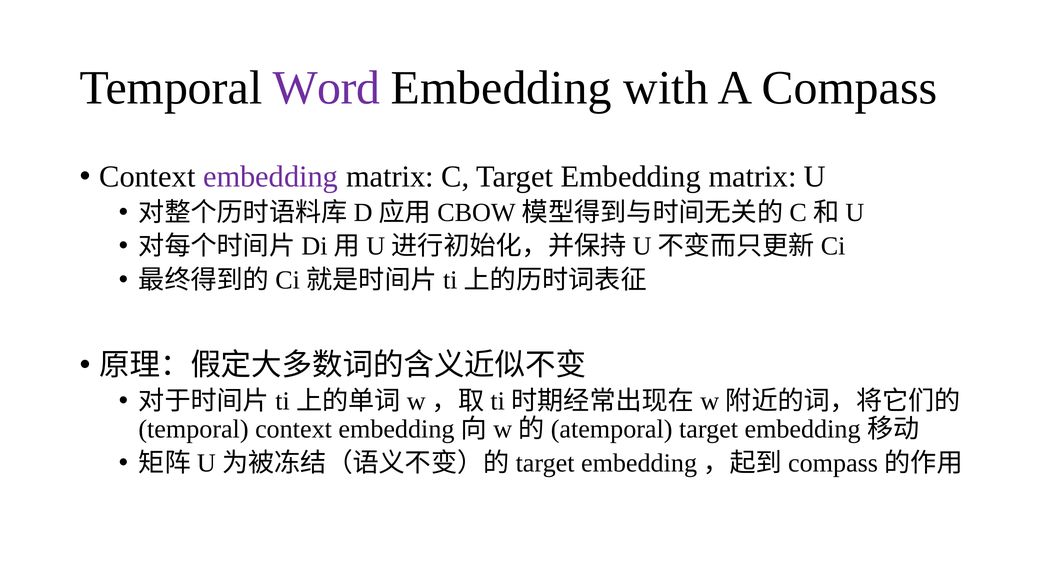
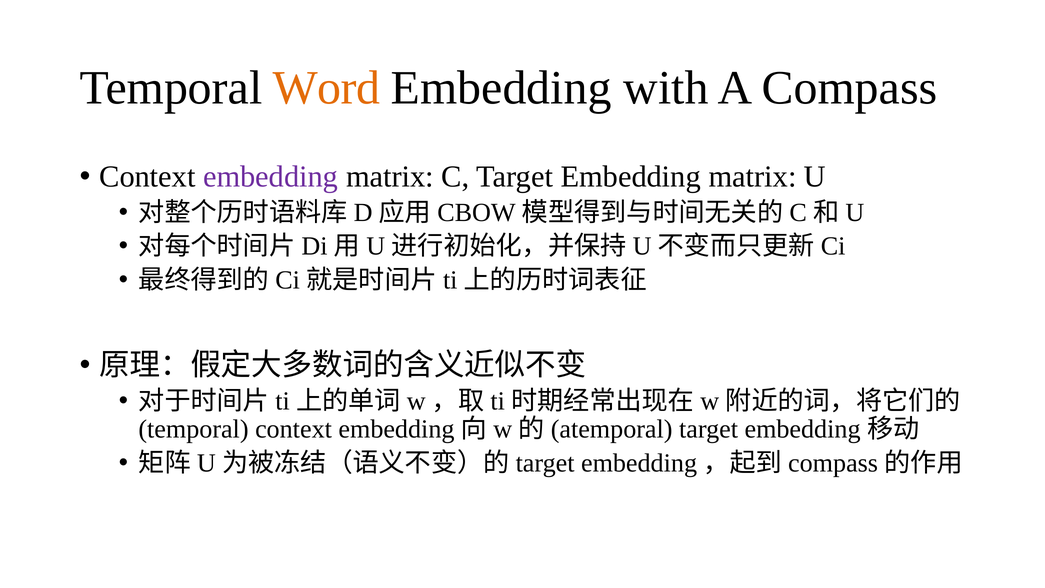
Word colour: purple -> orange
